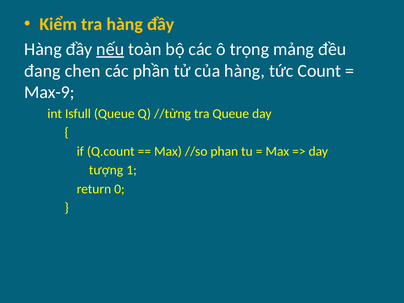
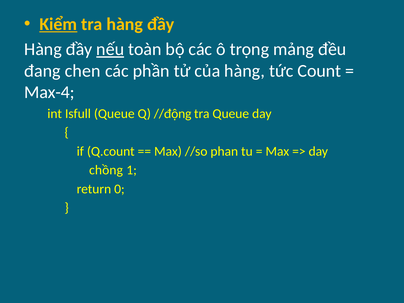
Kiểm underline: none -> present
Max-9: Max-9 -> Max-4
//từng: //từng -> //động
tượng: tượng -> chồng
